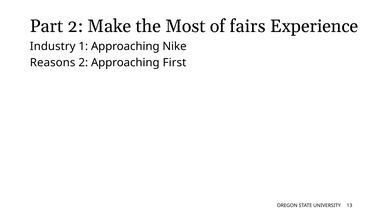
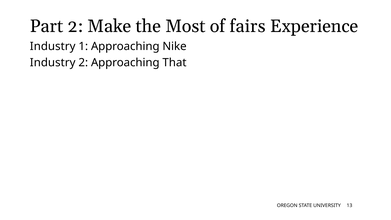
Reasons at (53, 63): Reasons -> Industry
First: First -> That
